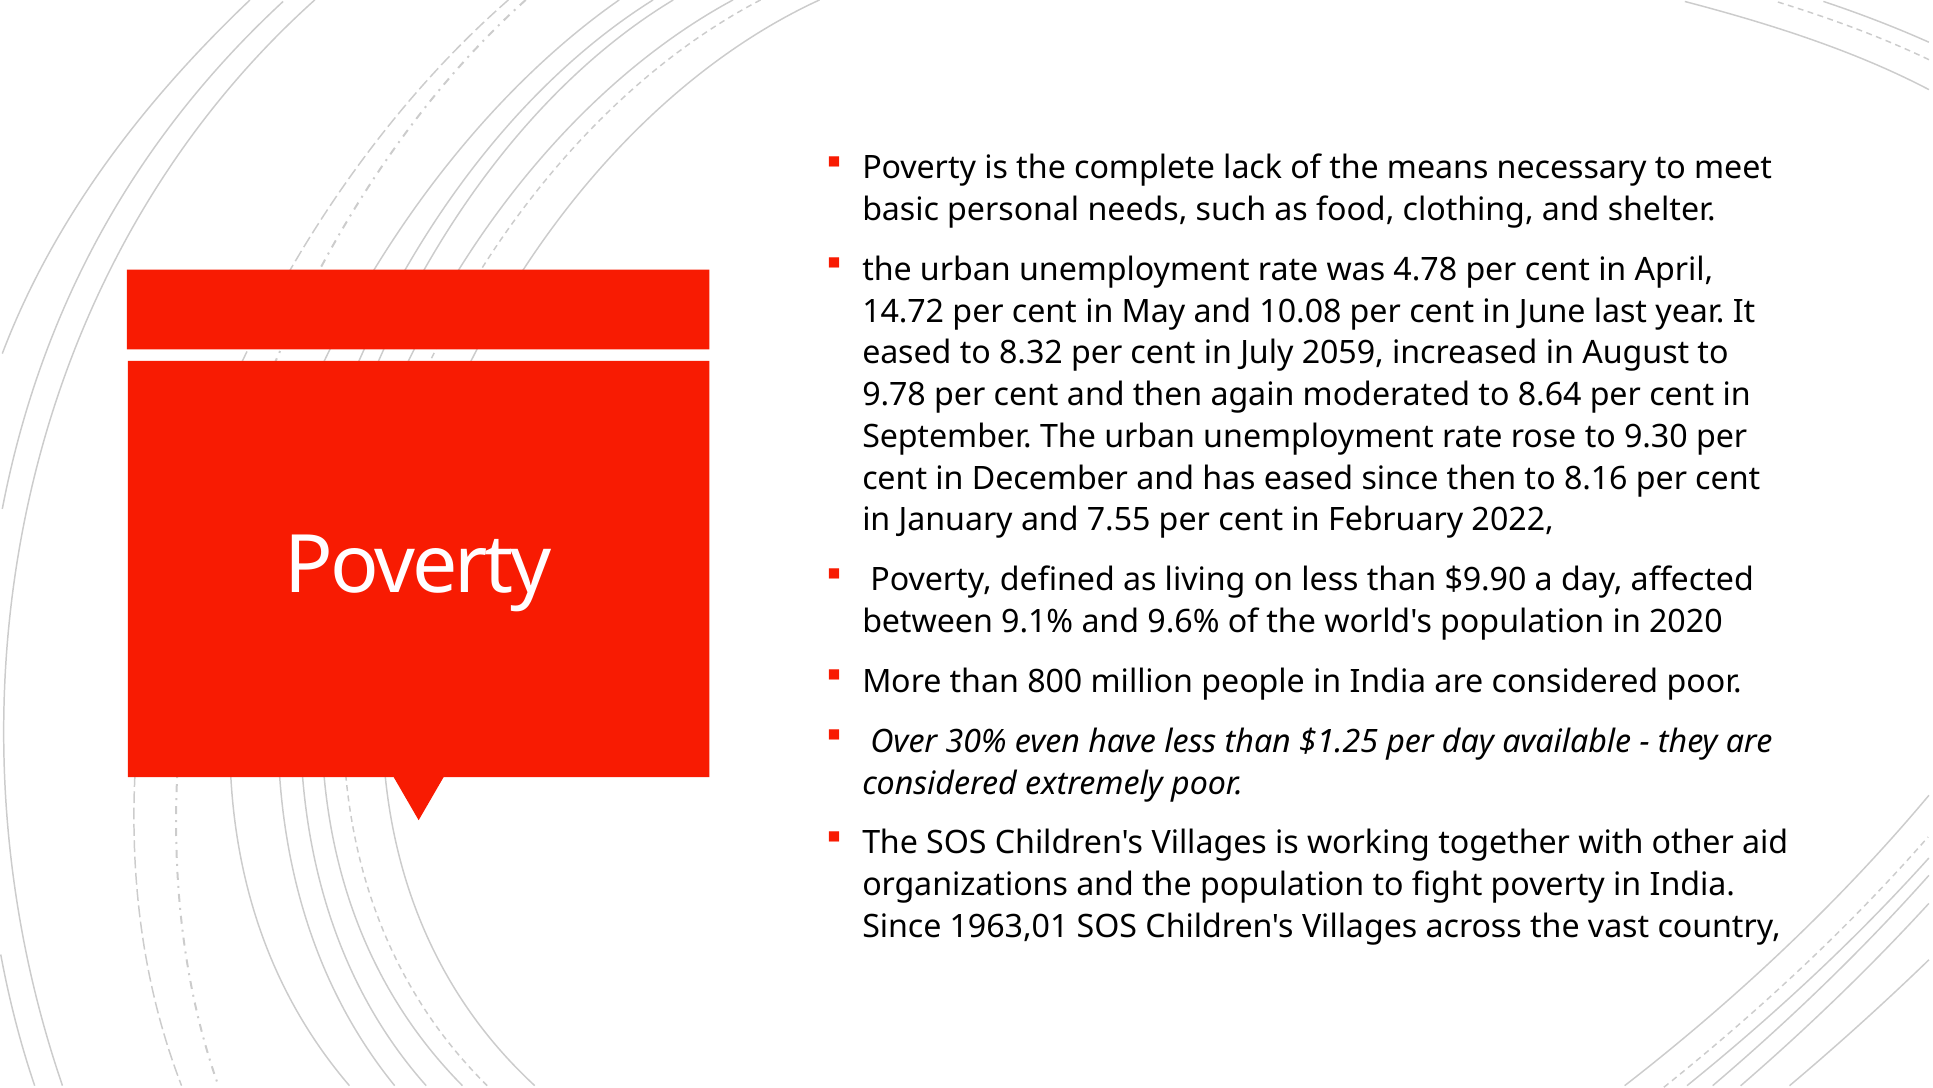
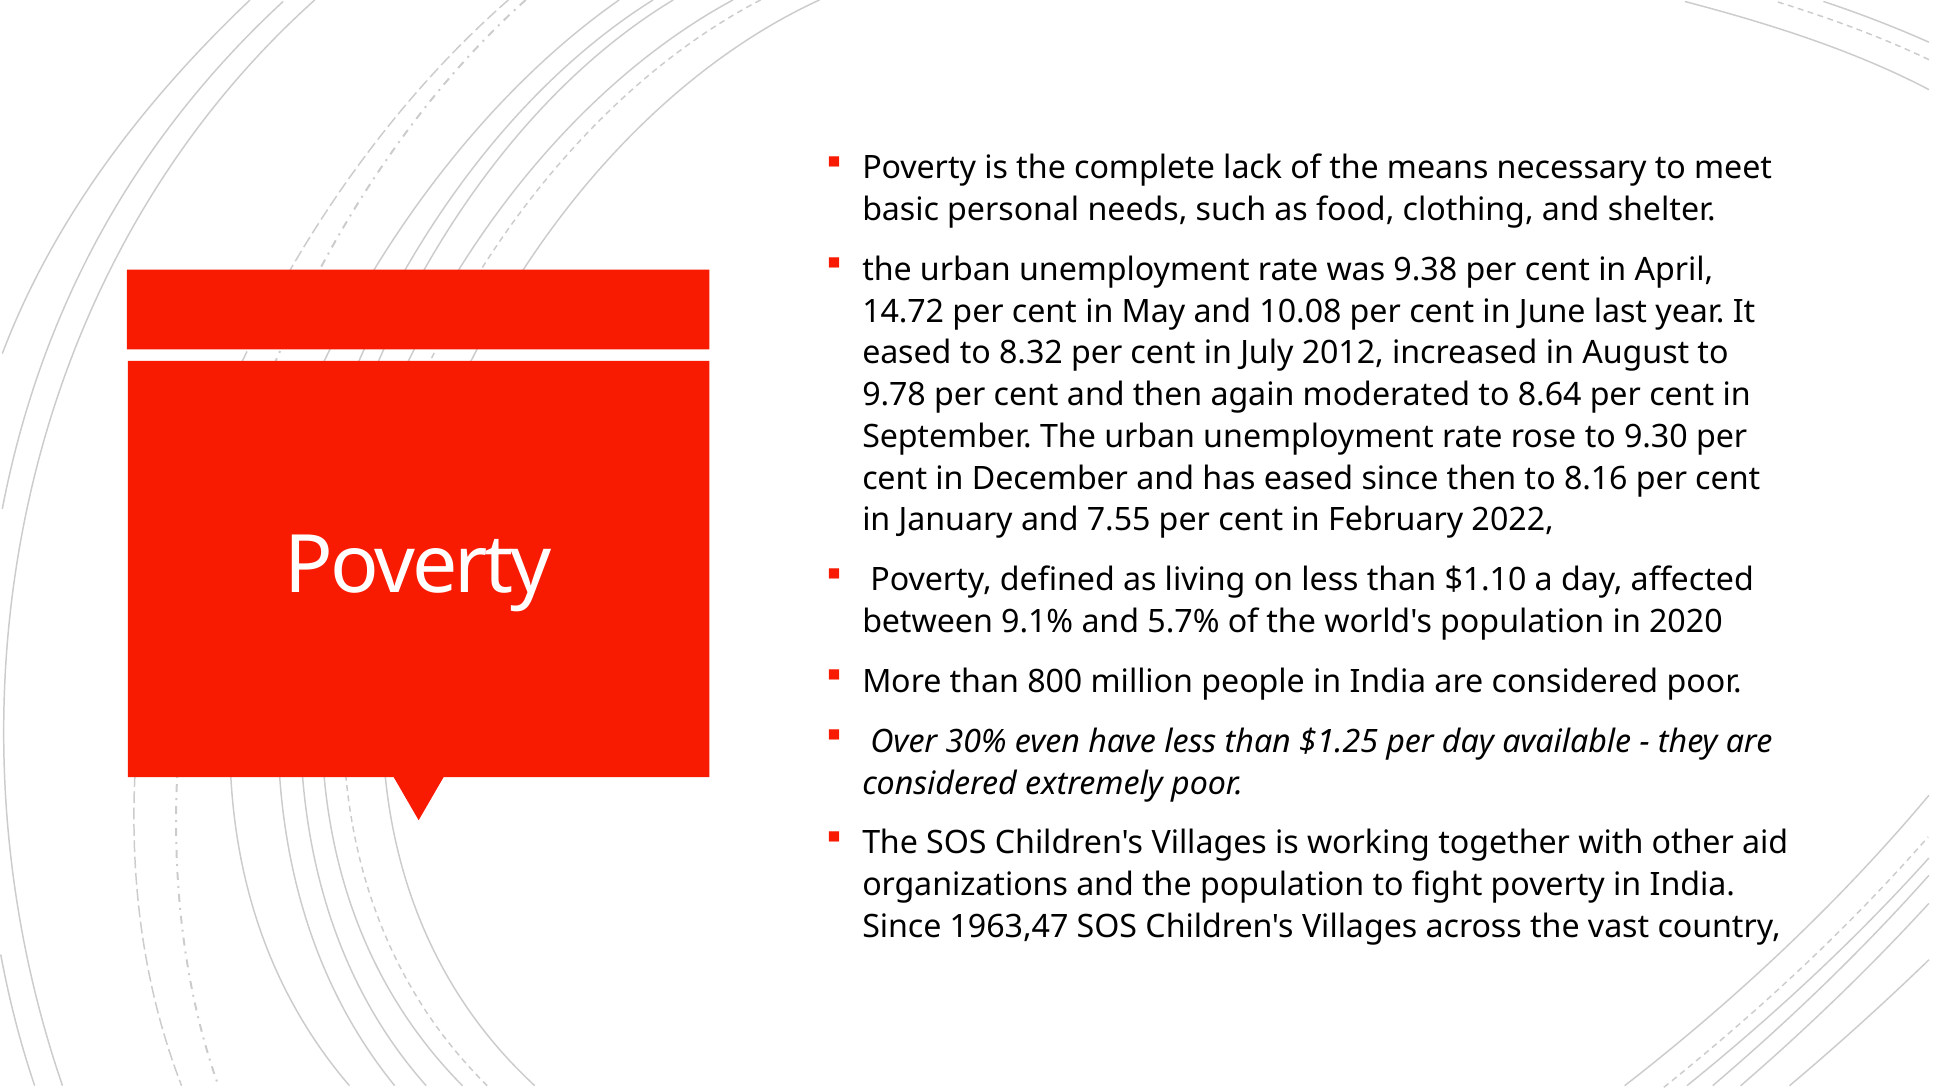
4.78: 4.78 -> 9.38
2059: 2059 -> 2012
$9.90: $9.90 -> $1.10
9.6%: 9.6% -> 5.7%
1963,01: 1963,01 -> 1963,47
